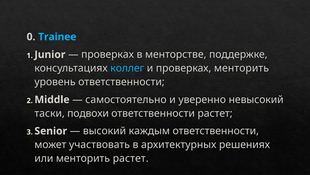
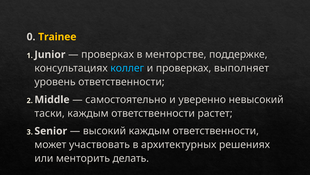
Trainee colour: light blue -> yellow
проверках менторить: менторить -> выполняет
таски подвохи: подвохи -> каждым
менторить растет: растет -> делать
